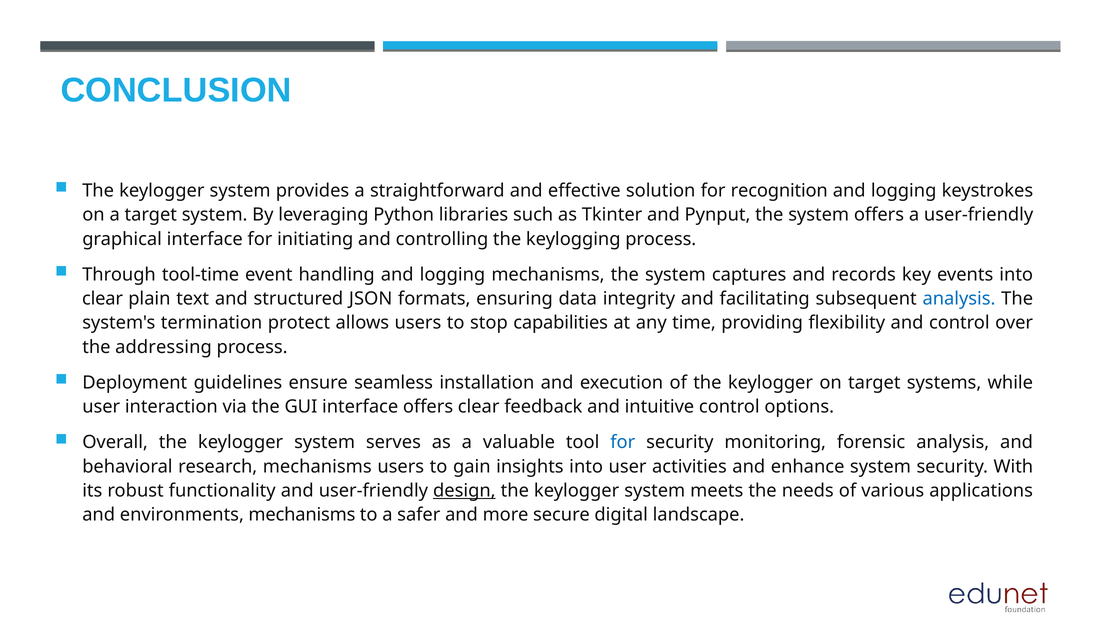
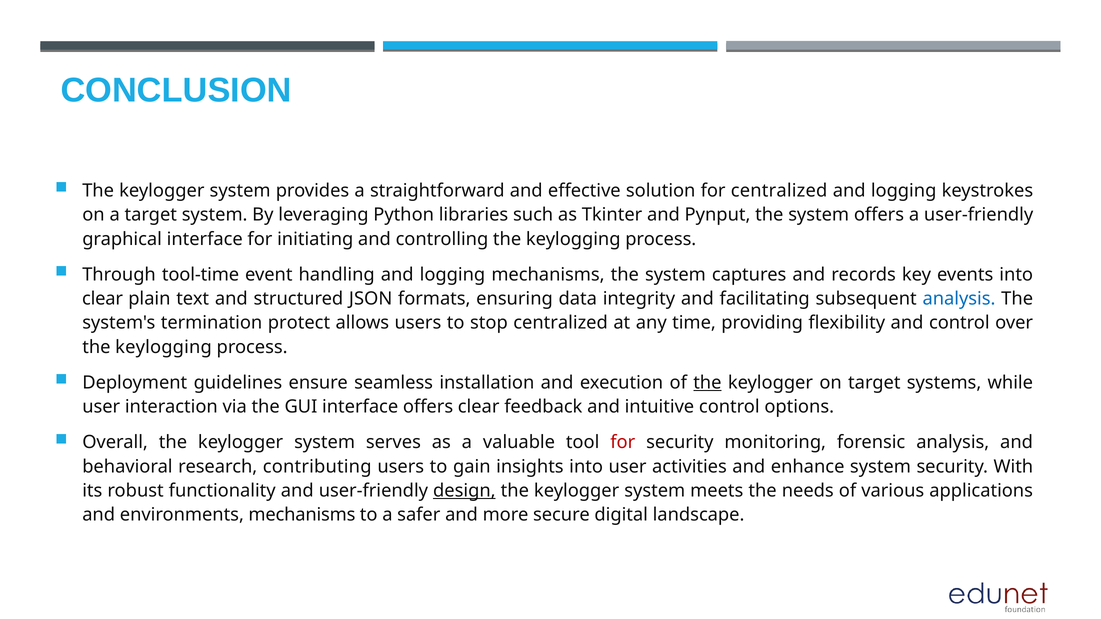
for recognition: recognition -> centralized
stop capabilities: capabilities -> centralized
addressing at (164, 347): addressing -> keylogging
the at (707, 383) underline: none -> present
for at (623, 443) colour: blue -> red
research mechanisms: mechanisms -> contributing
